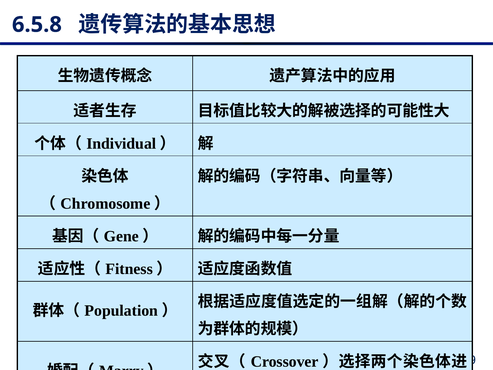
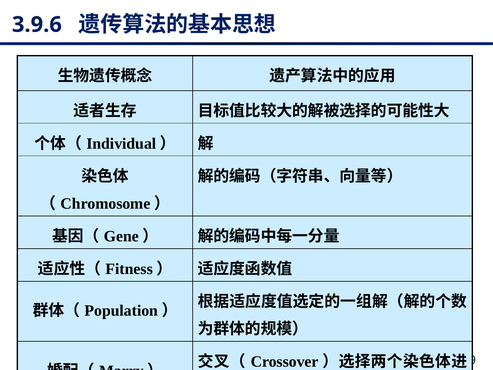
6.5.8: 6.5.8 -> 3.9.6
